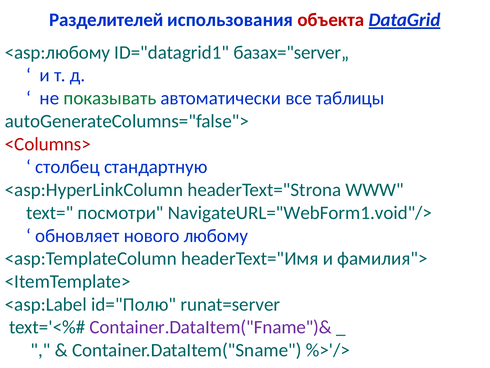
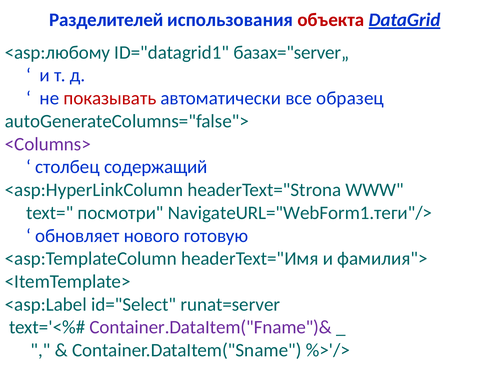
показывать colour: green -> red
таблицы: таблицы -> образец
<Columns> colour: red -> purple
стандартную: стандартную -> содержащий
NavigateURL="WebForm1.void"/>: NavigateURL="WebForm1.void"/> -> NavigateURL="WebForm1.теги"/>
любому: любому -> готовую
id="Полю: id="Полю -> id="Select
